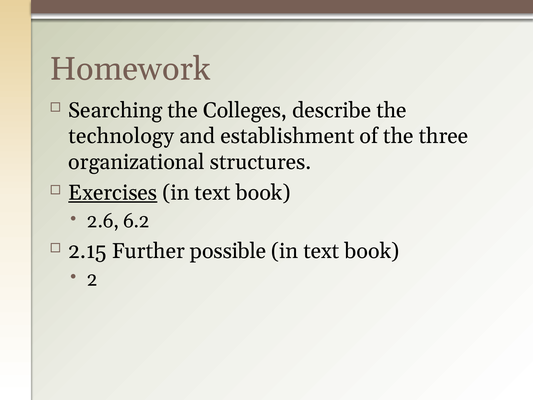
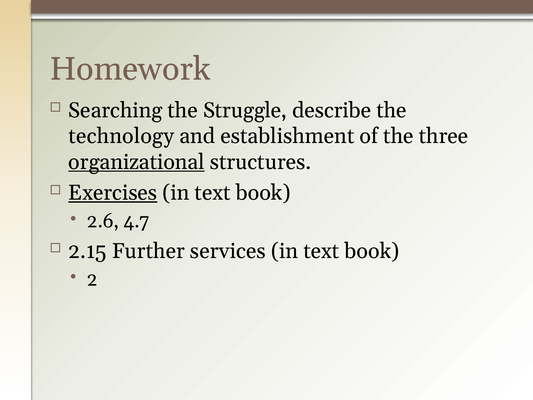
Colleges: Colleges -> Struggle
organizational underline: none -> present
6.2: 6.2 -> 4.7
possible: possible -> services
